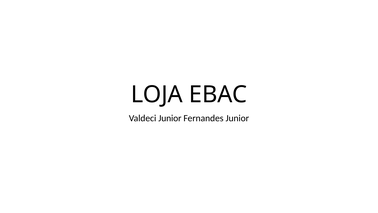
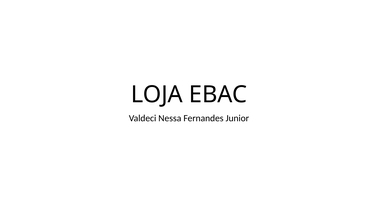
Valdeci Junior: Junior -> Nessa
